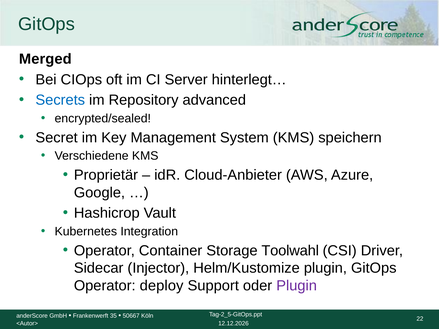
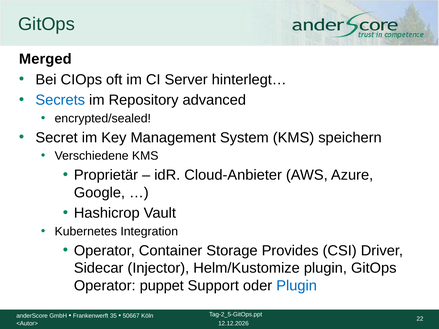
Toolwahl: Toolwahl -> Provides
deploy: deploy -> puppet
Plugin at (297, 286) colour: purple -> blue
